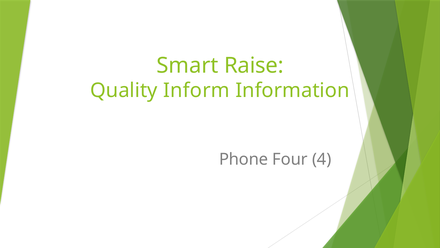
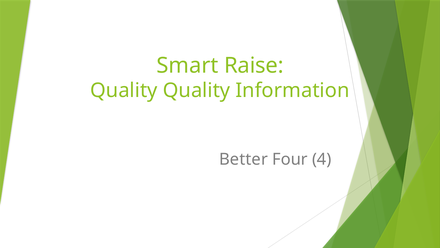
Quality Inform: Inform -> Quality
Phone: Phone -> Better
